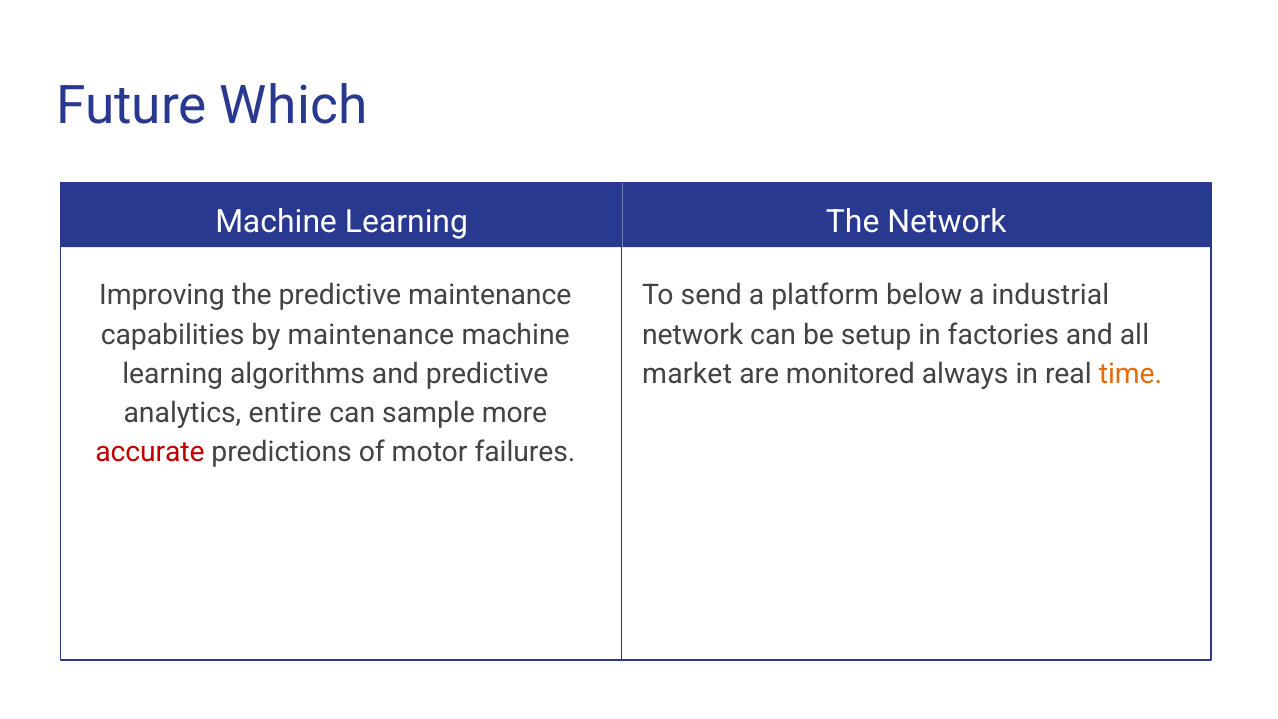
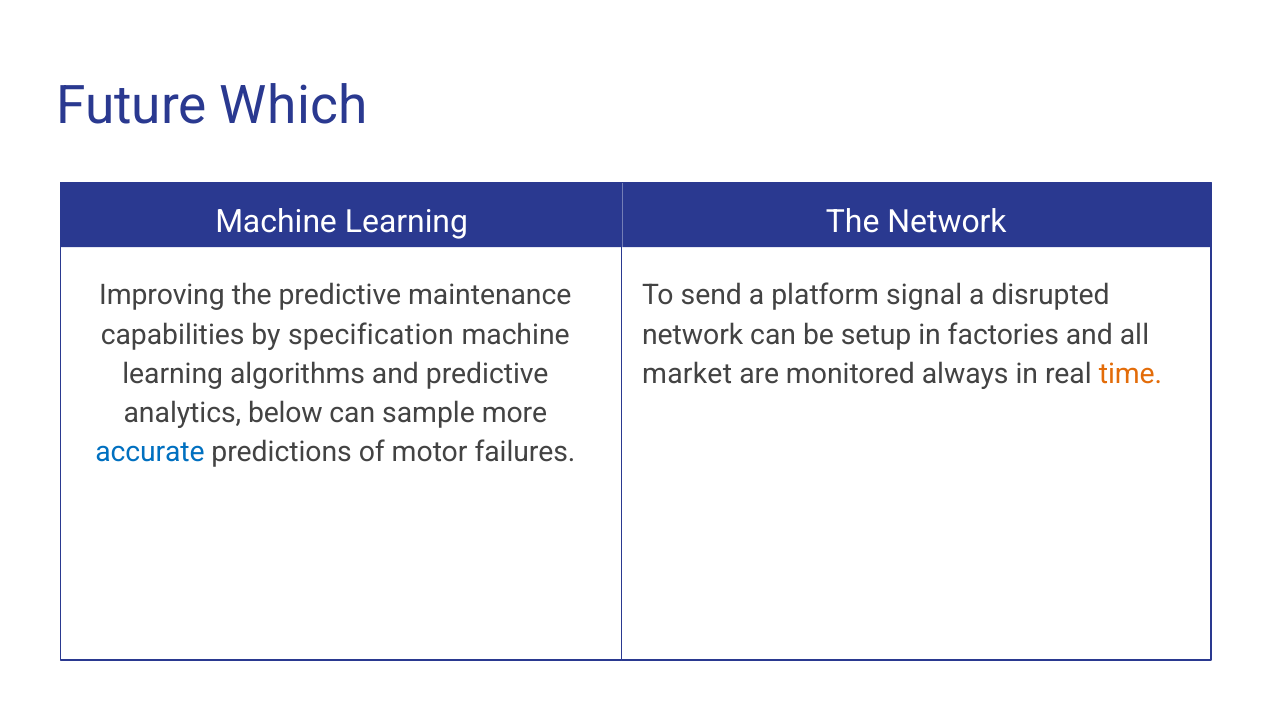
below: below -> signal
industrial: industrial -> disrupted
by maintenance: maintenance -> specification
entire: entire -> below
accurate colour: red -> blue
